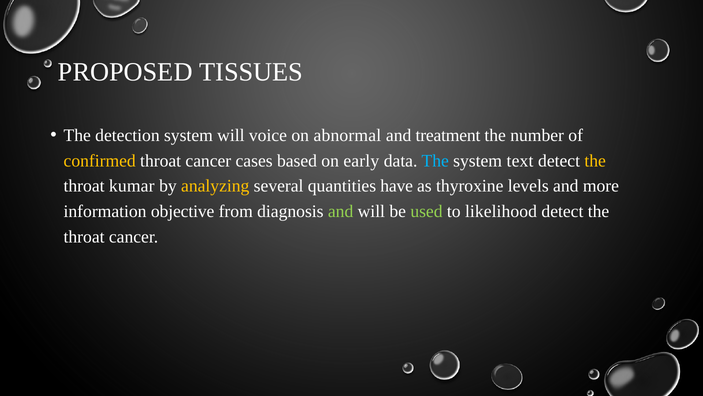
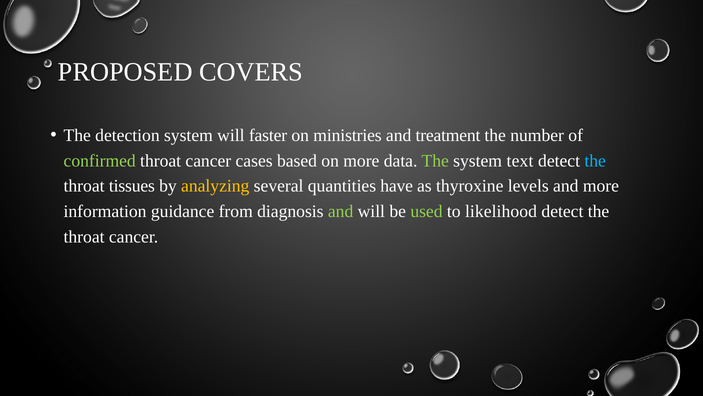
TISSUES: TISSUES -> COVERS
voice: voice -> faster
abnormal: abnormal -> ministries
confirmed colour: yellow -> light green
on early: early -> more
The at (435, 161) colour: light blue -> light green
the at (595, 161) colour: yellow -> light blue
kumar: kumar -> tissues
objective: objective -> guidance
